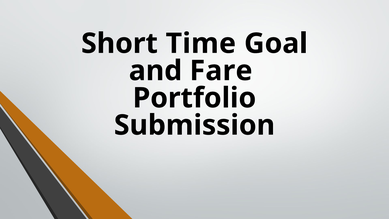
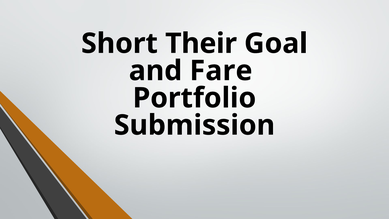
Time: Time -> Their
